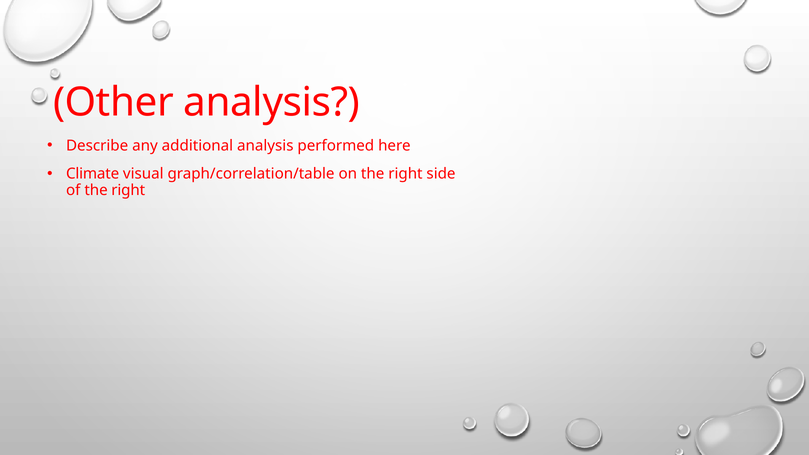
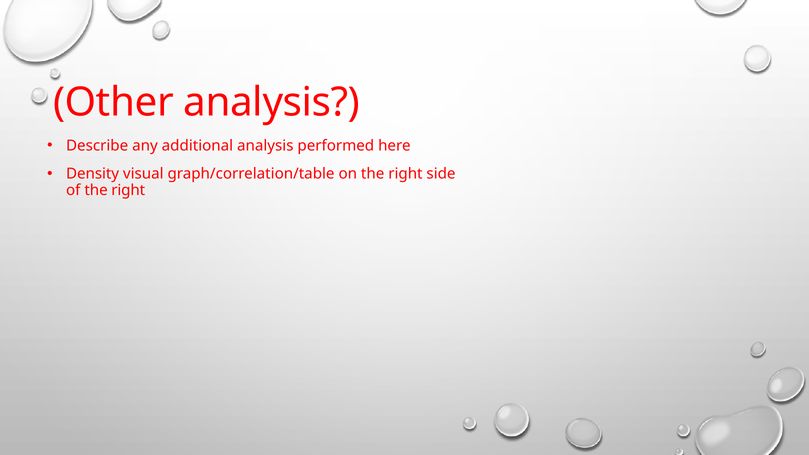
Climate: Climate -> Density
